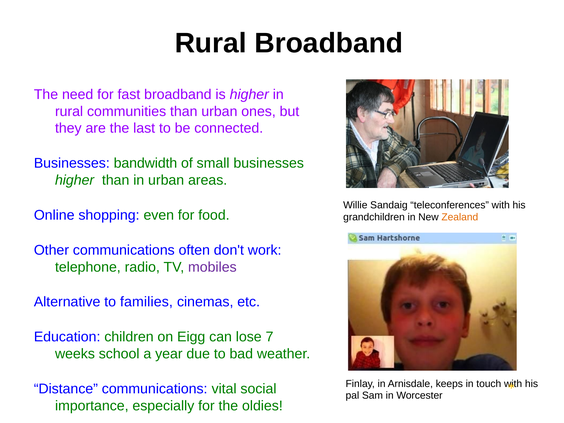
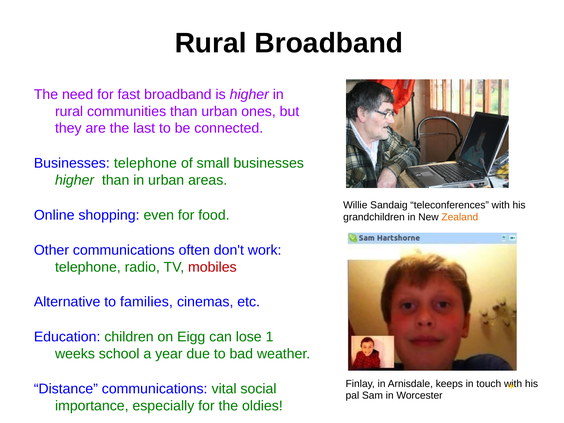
Businesses bandwidth: bandwidth -> telephone
mobiles colour: purple -> red
7: 7 -> 1
